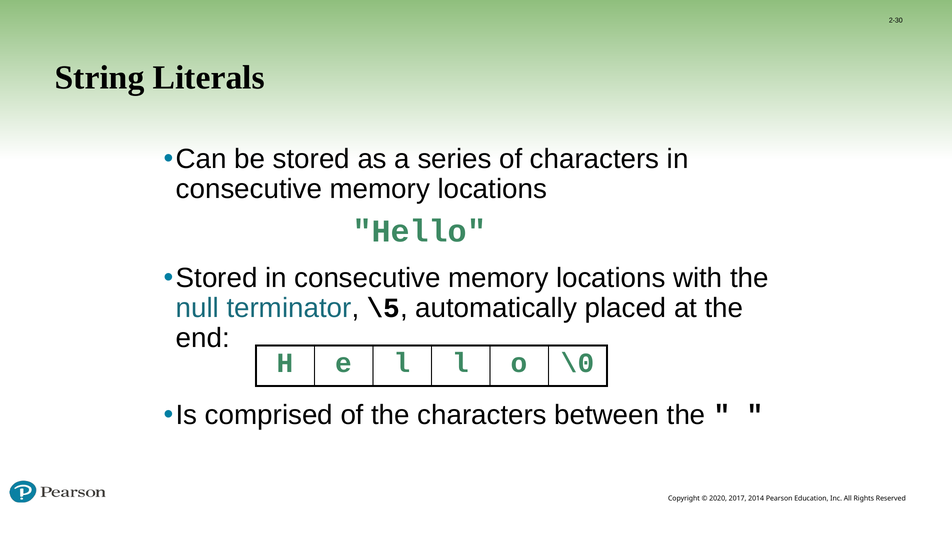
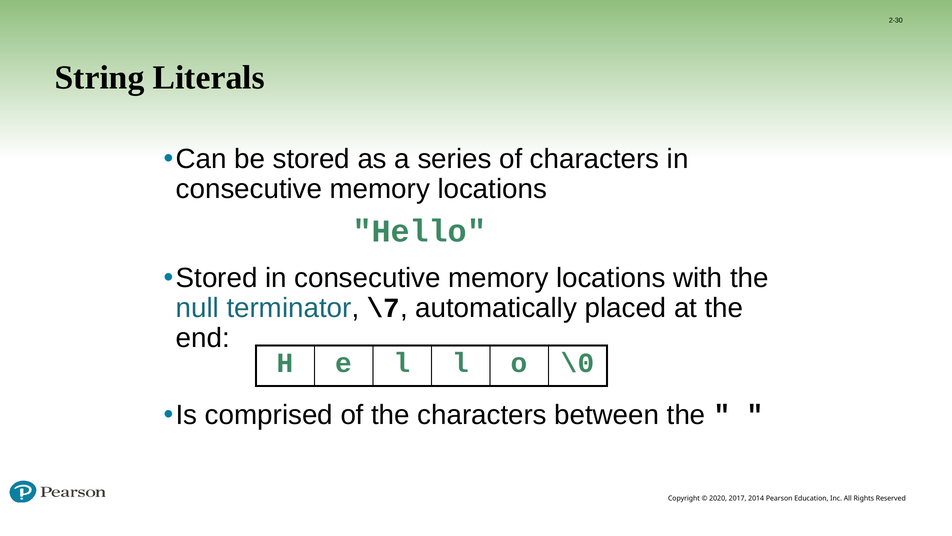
\5: \5 -> \7
